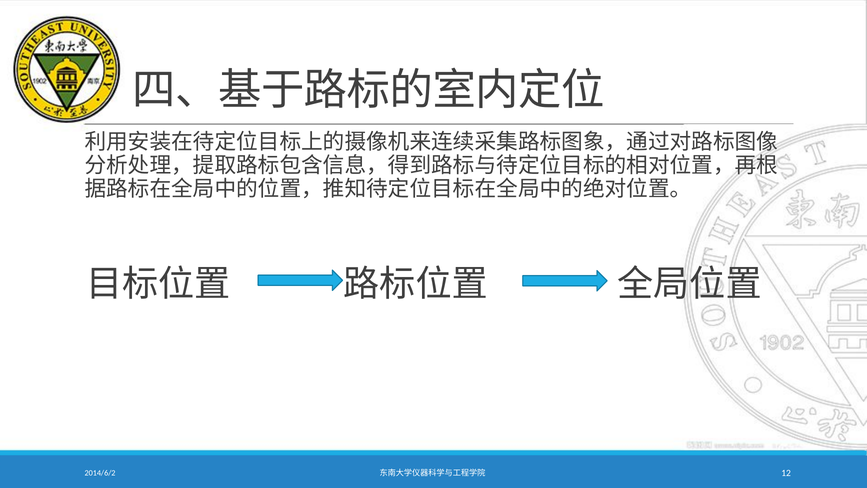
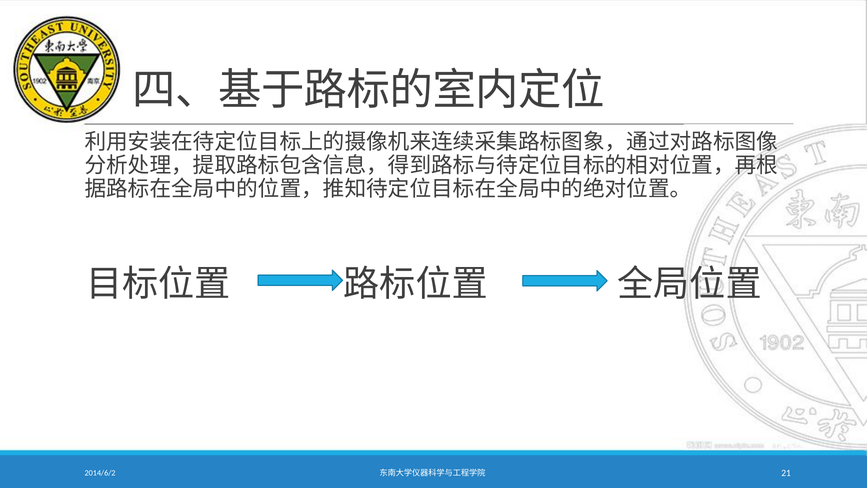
12: 12 -> 21
